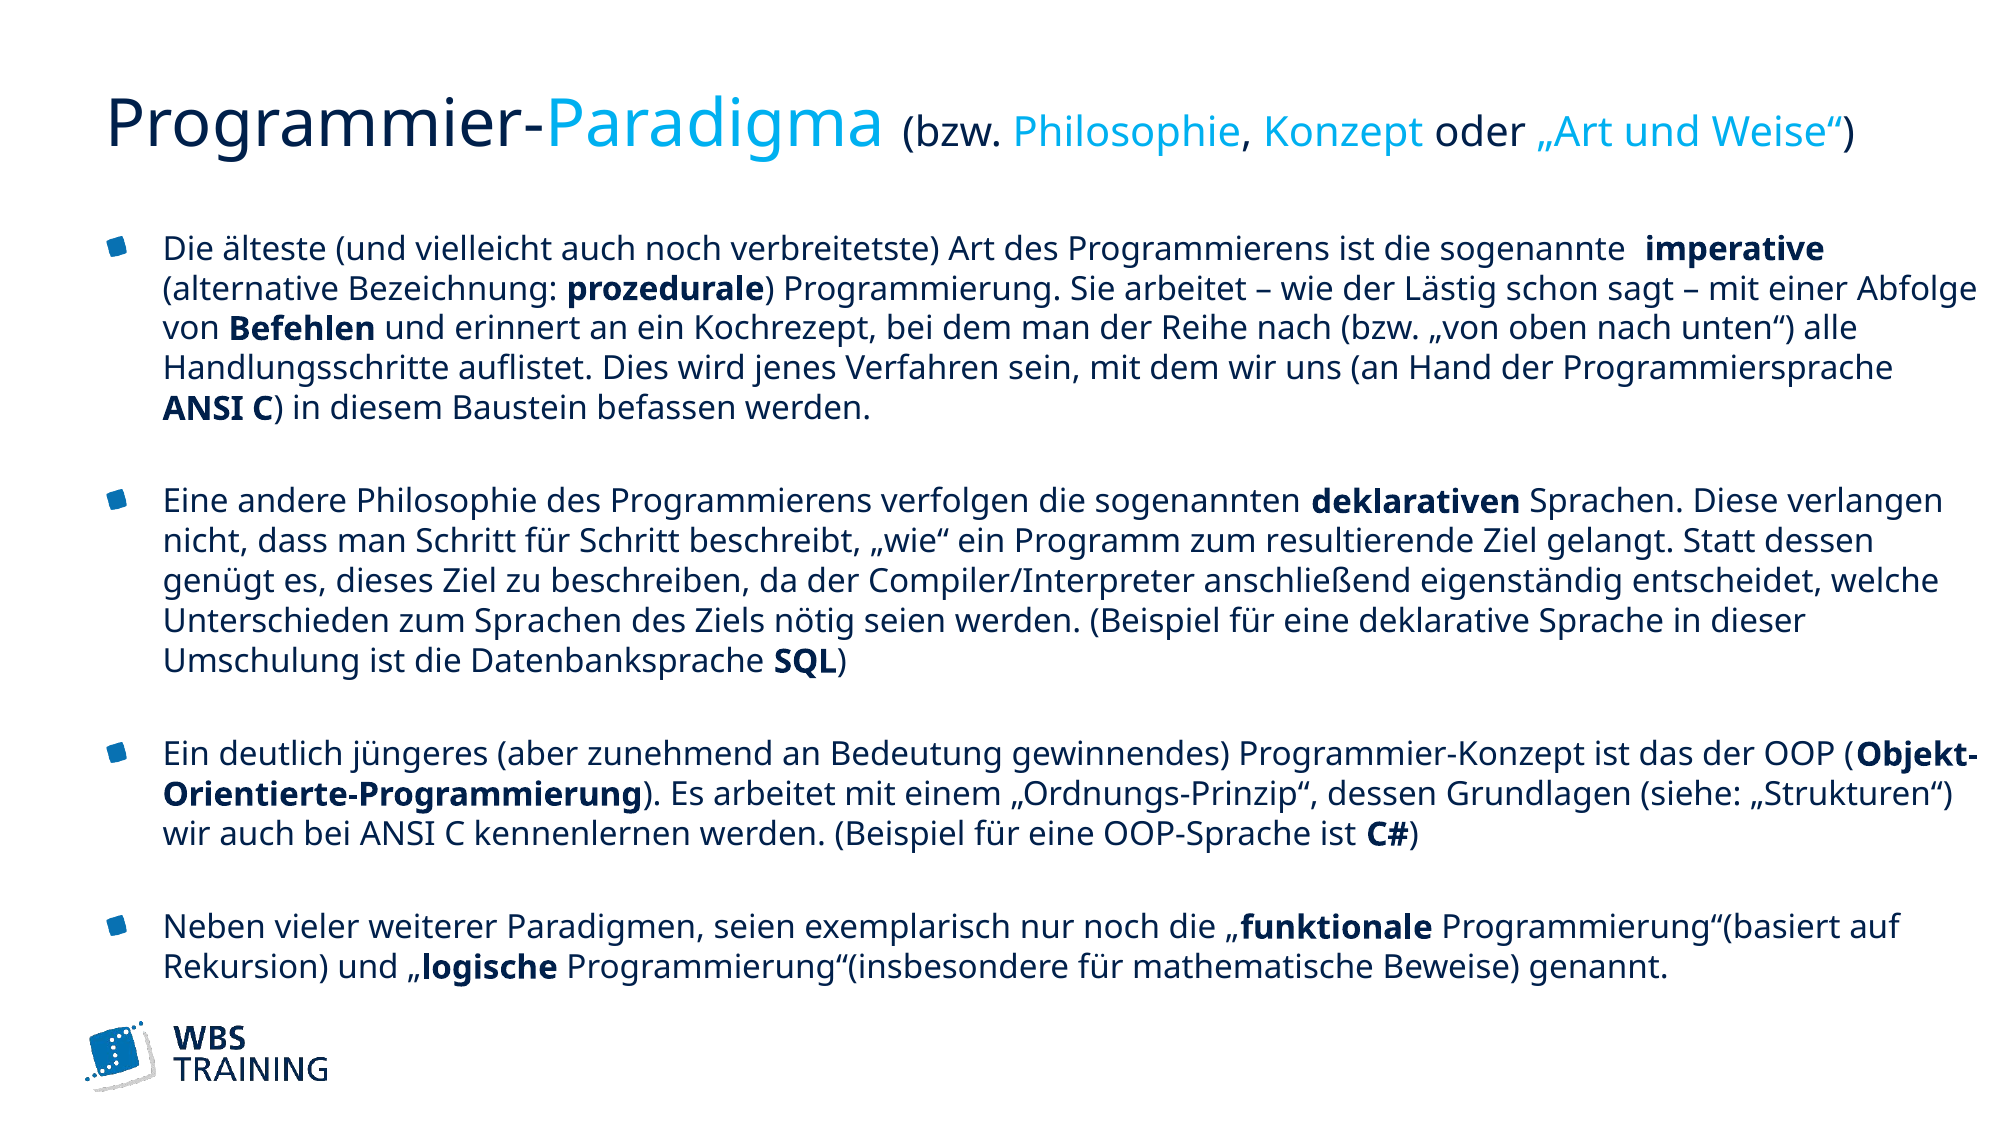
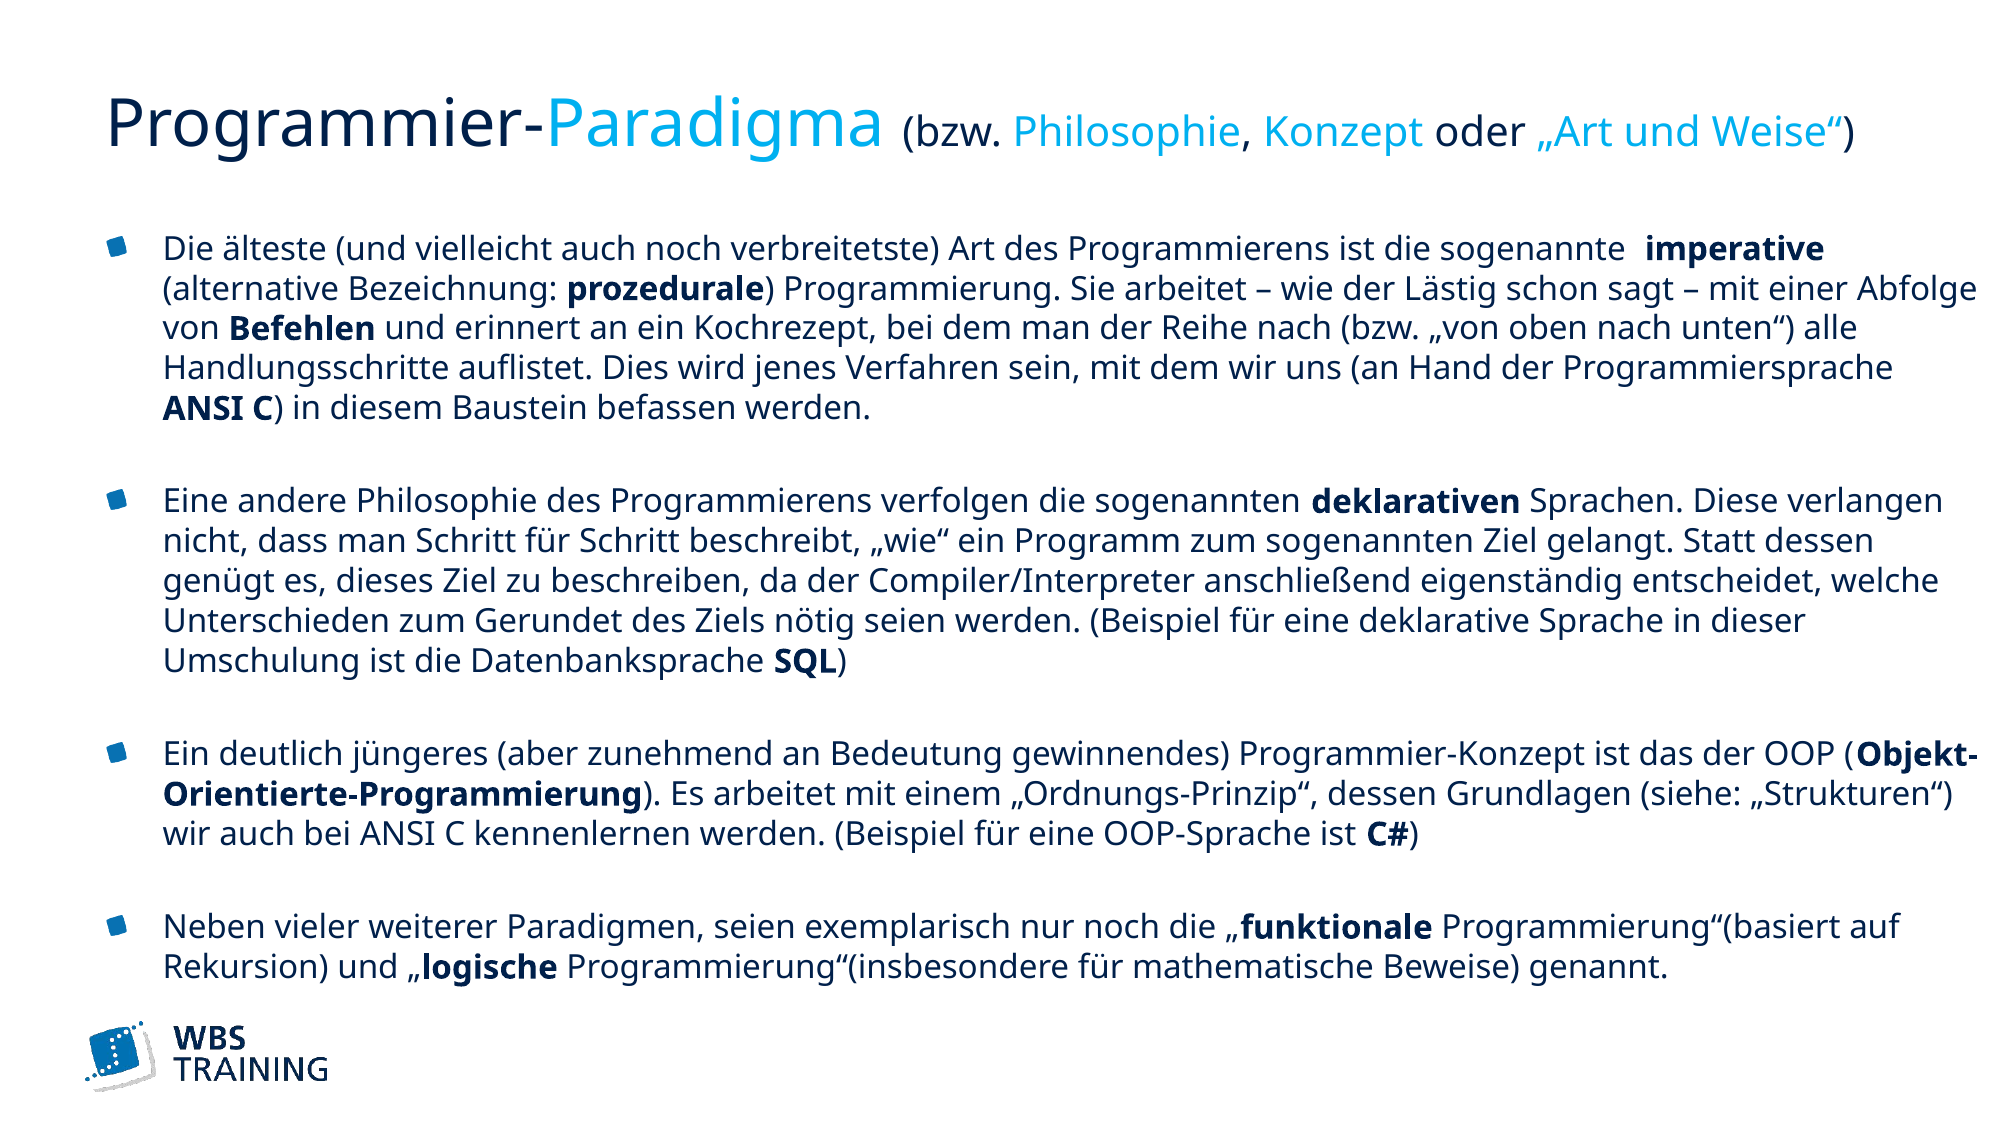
zum resultierende: resultierende -> sogenannten
zum Sprachen: Sprachen -> Gerundet
